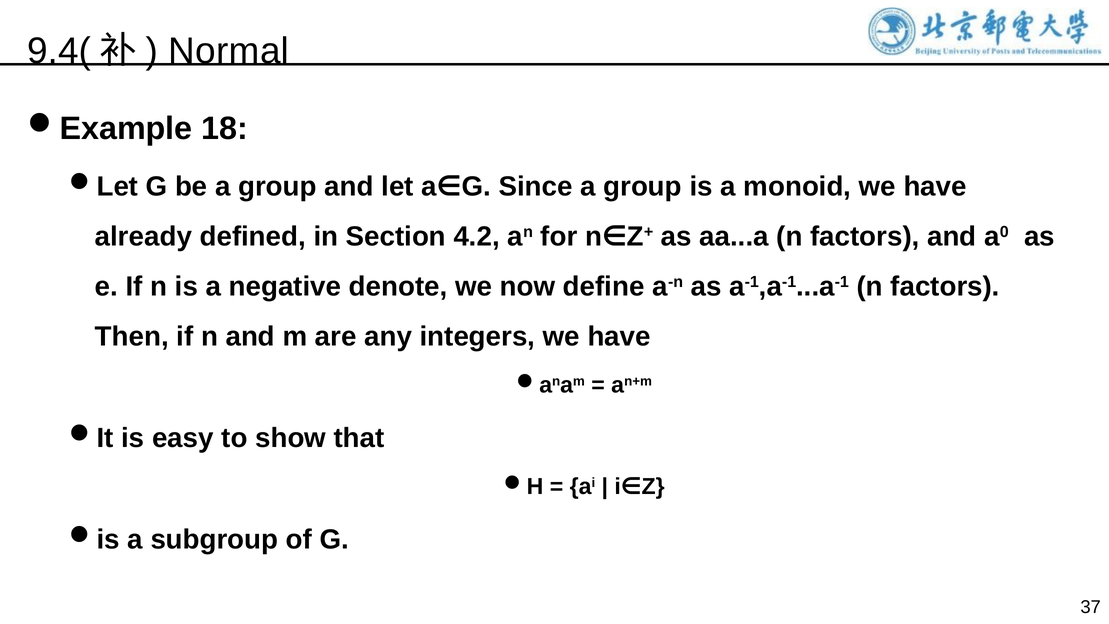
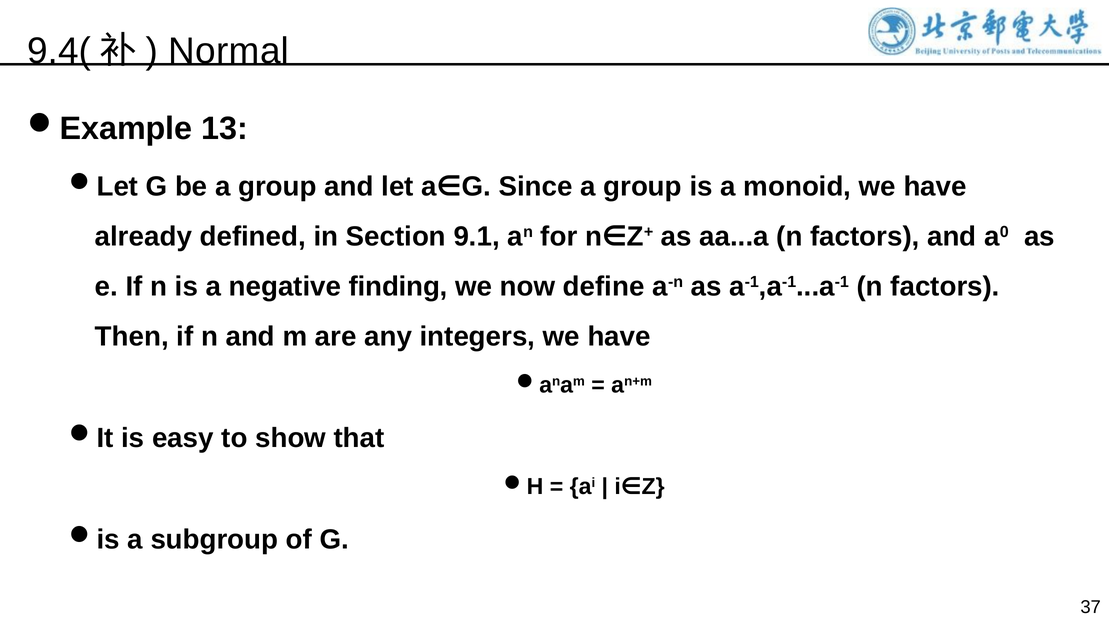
18: 18 -> 13
4.2: 4.2 -> 9.1
denote: denote -> finding
